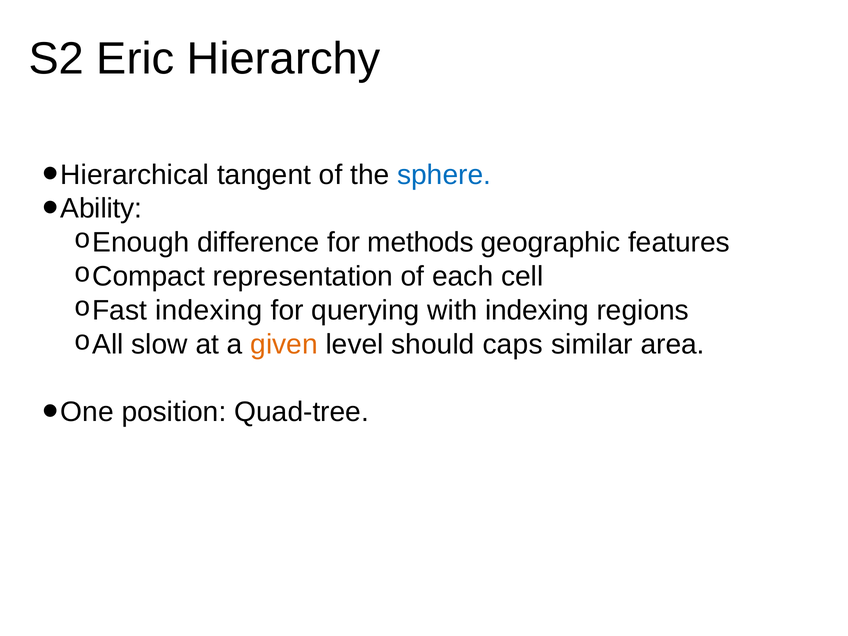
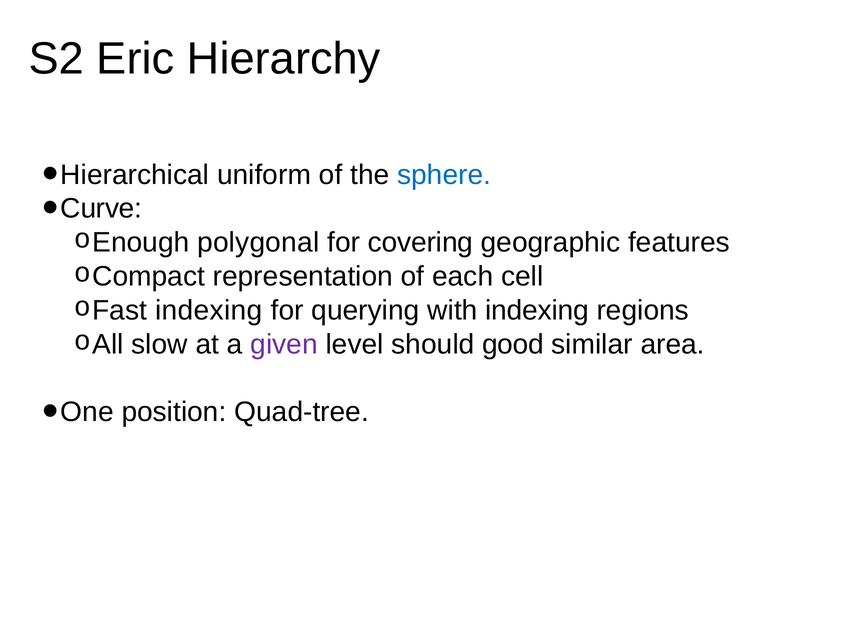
tangent: tangent -> uniform
Ability: Ability -> Curve
difference: difference -> polygonal
methods: methods -> covering
given colour: orange -> purple
caps: caps -> good
